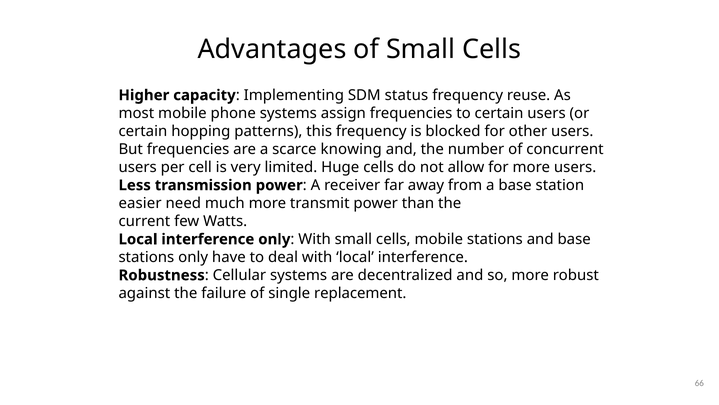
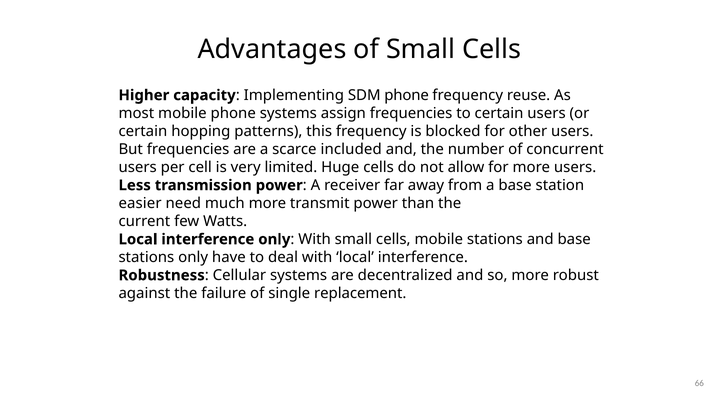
SDM status: status -> phone
knowing: knowing -> included
